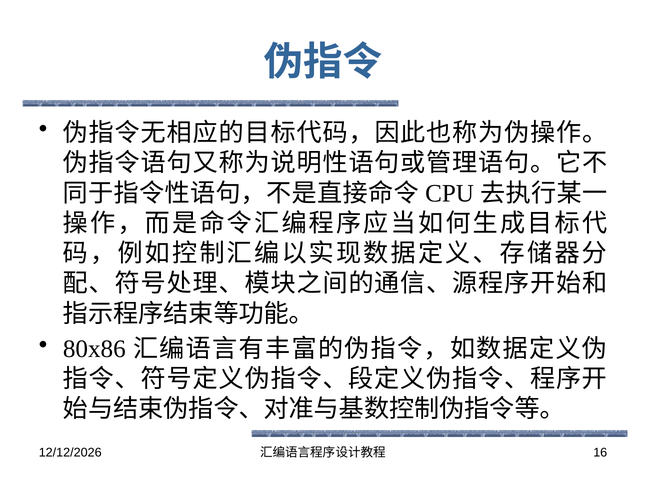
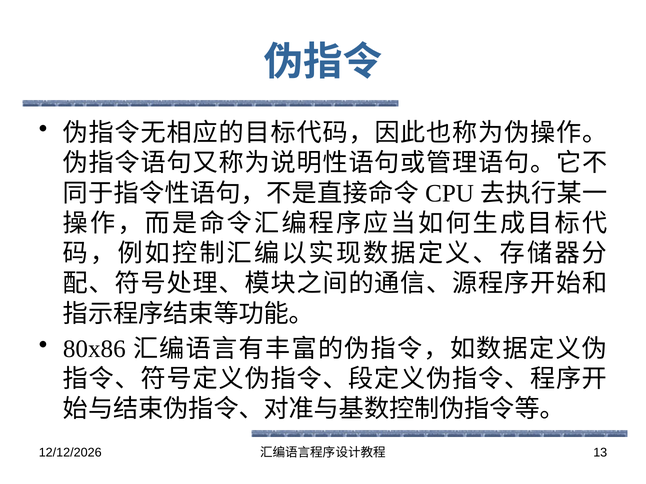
16: 16 -> 13
